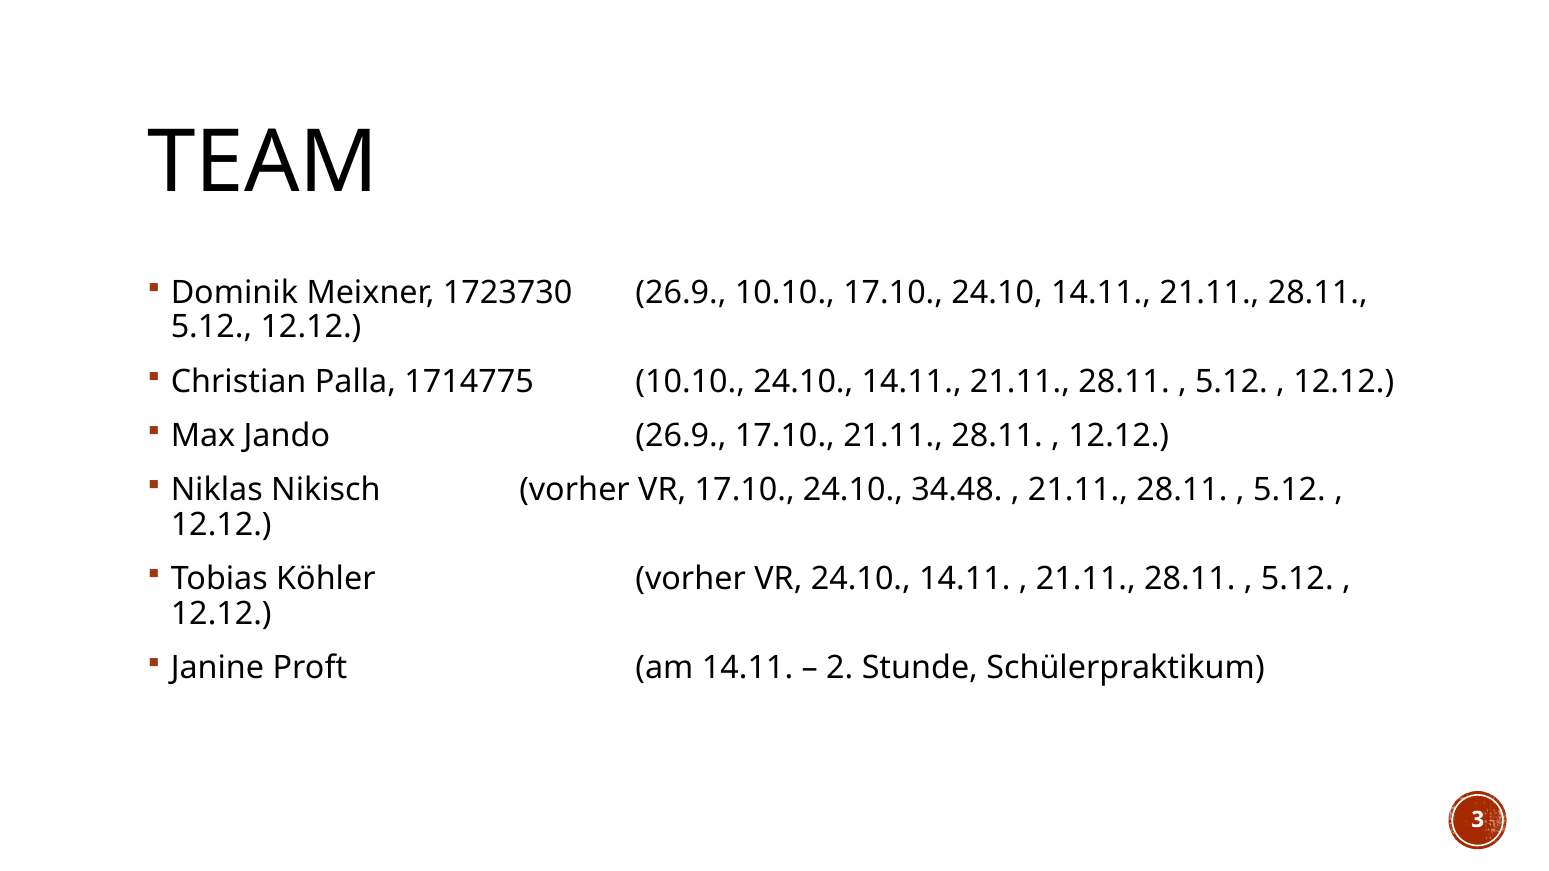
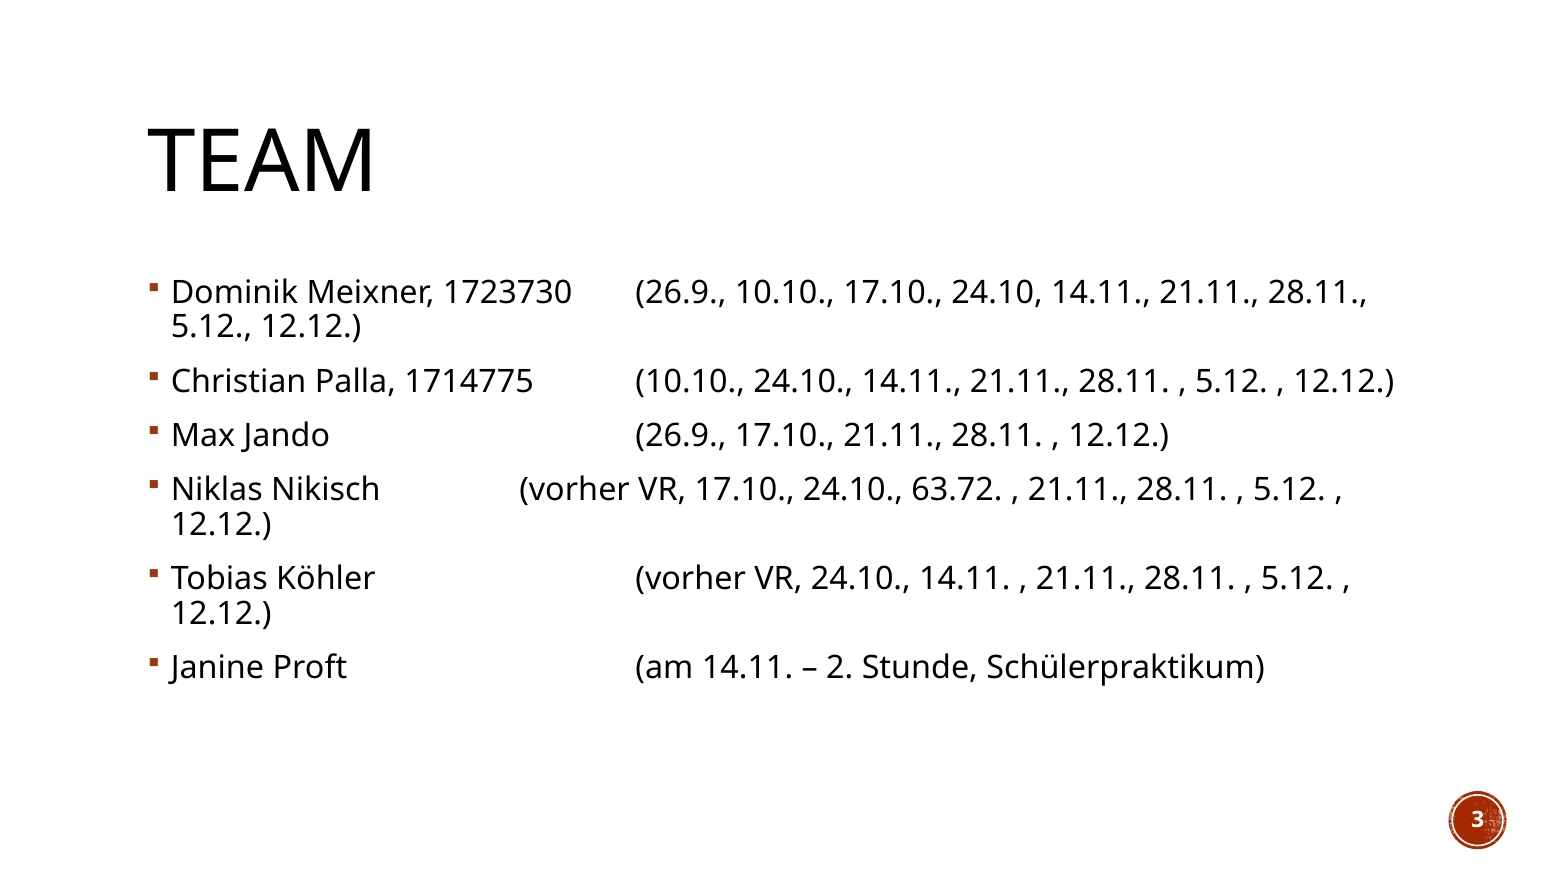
34.48: 34.48 -> 63.72
